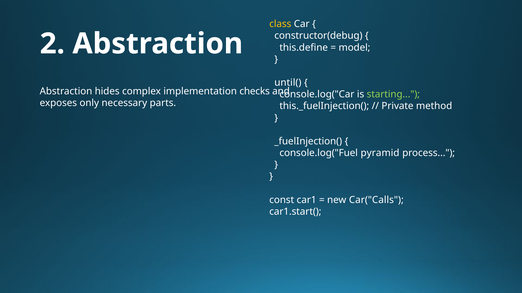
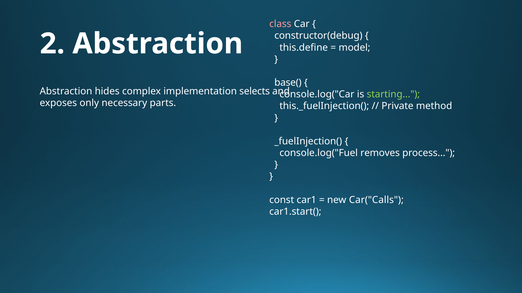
class colour: yellow -> pink
until(: until( -> base(
checks: checks -> selects
pyramid: pyramid -> removes
